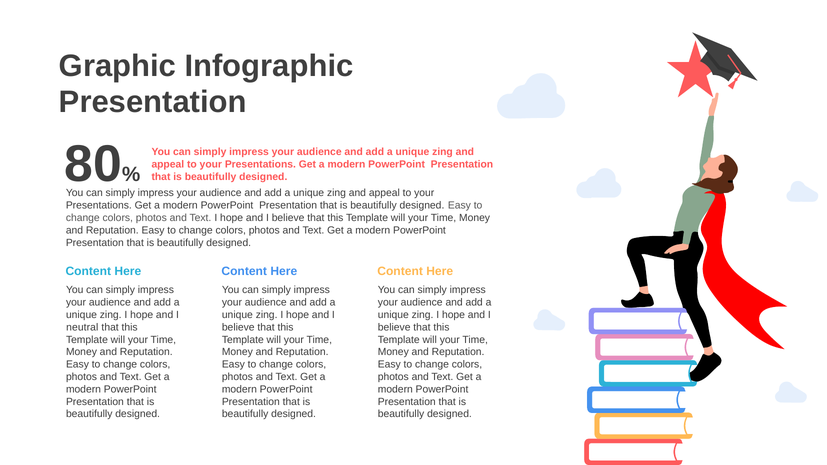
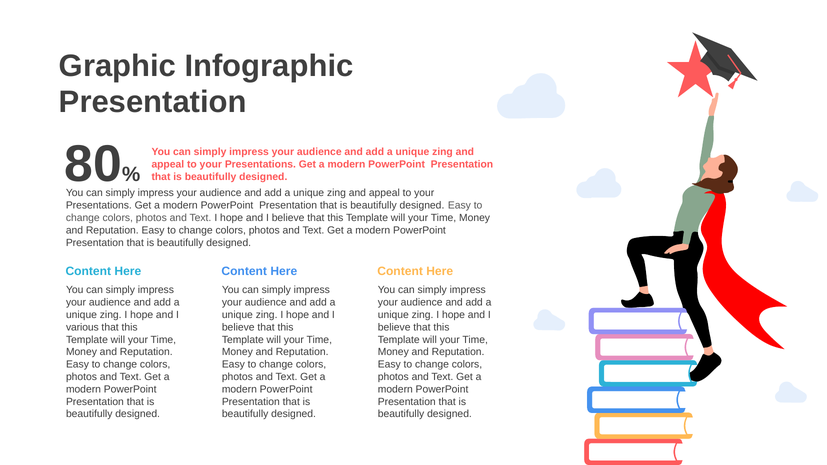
neutral: neutral -> various
